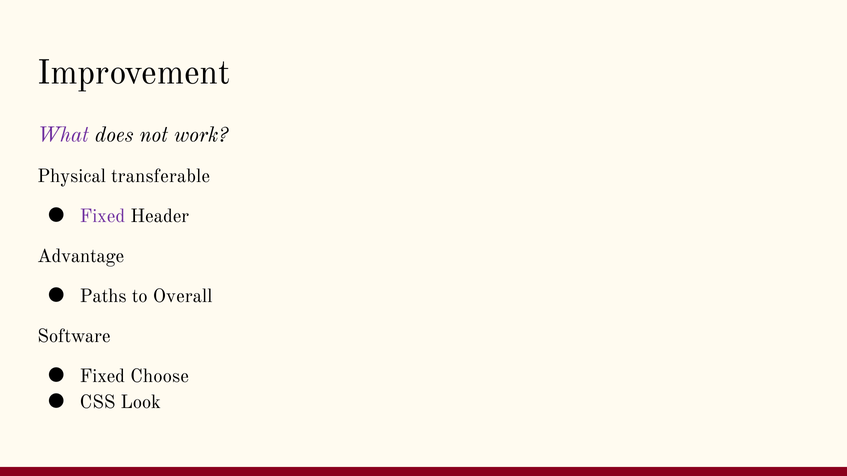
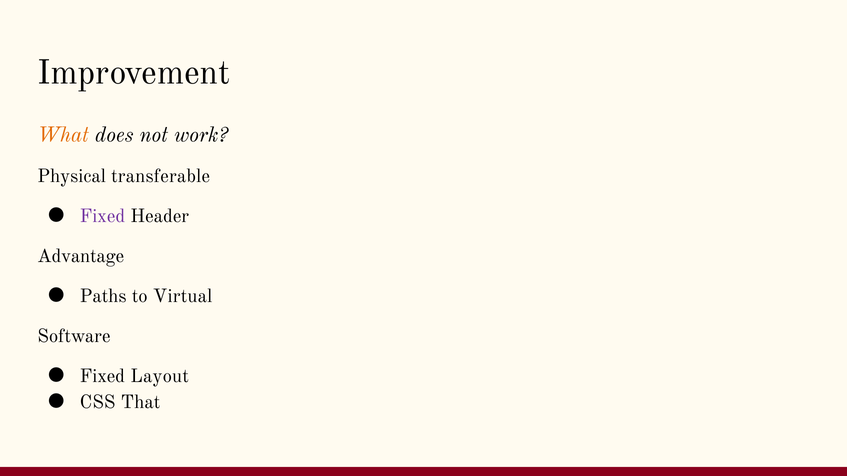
What colour: purple -> orange
Overall: Overall -> Virtual
Choose: Choose -> Layout
Look: Look -> That
